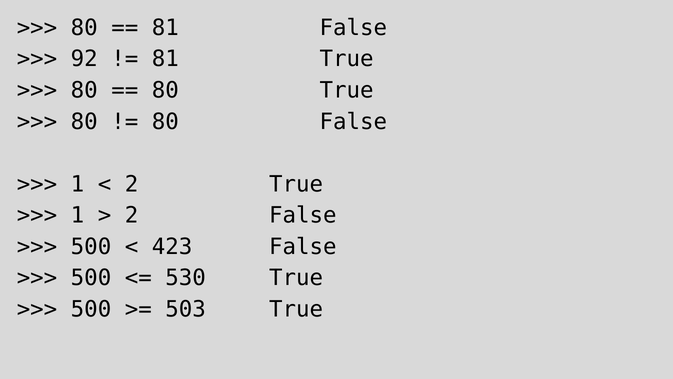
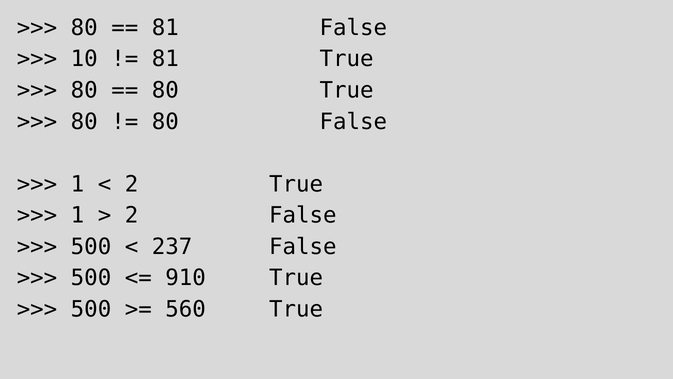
92: 92 -> 10
423: 423 -> 237
530: 530 -> 910
503: 503 -> 560
